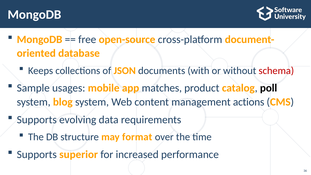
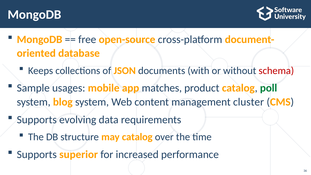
poll colour: black -> green
actions: actions -> cluster
may format: format -> catalog
